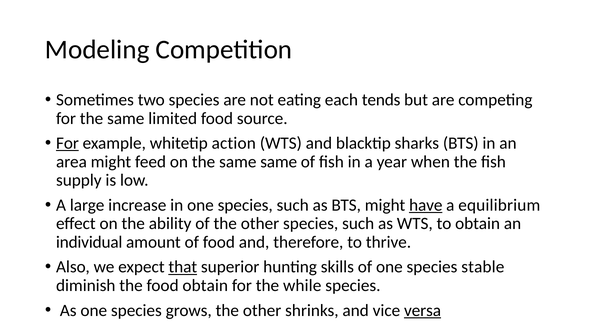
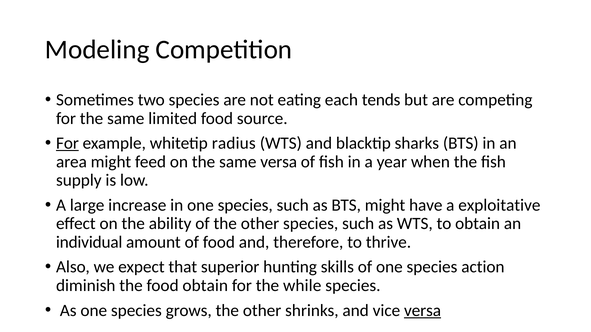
action: action -> radius
same same: same -> versa
have underline: present -> none
equilibrium: equilibrium -> exploitative
that underline: present -> none
stable: stable -> action
